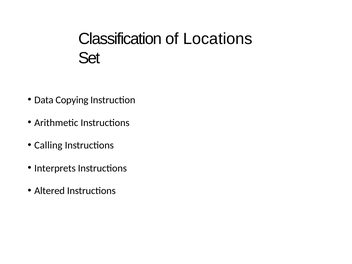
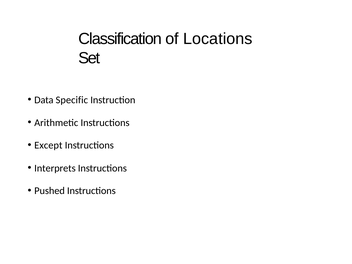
Copying: Copying -> Specific
Calling: Calling -> Except
Altered: Altered -> Pushed
